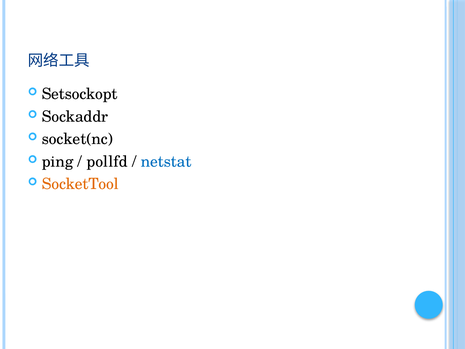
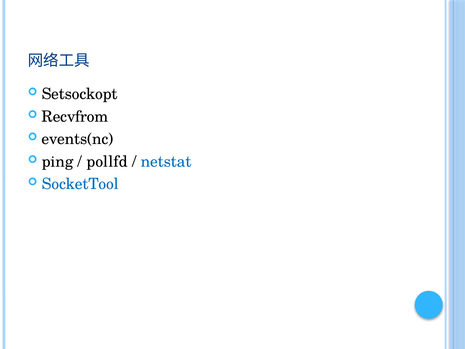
Sockaddr: Sockaddr -> Recvfrom
socket(nc: socket(nc -> events(nc
SocketTool colour: orange -> blue
